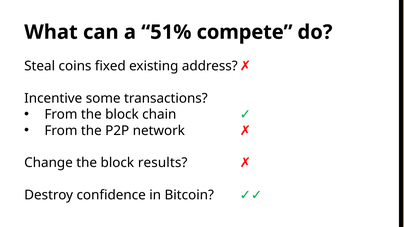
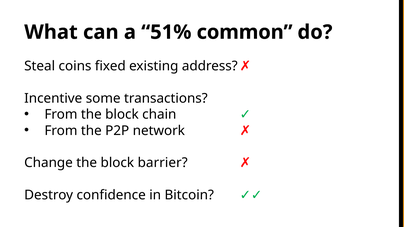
compete: compete -> common
results: results -> barrier
